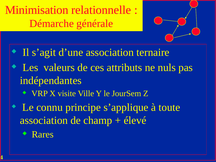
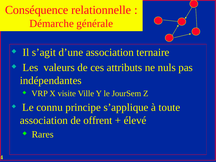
Minimisation: Minimisation -> Conséquence
champ: champ -> offrent
